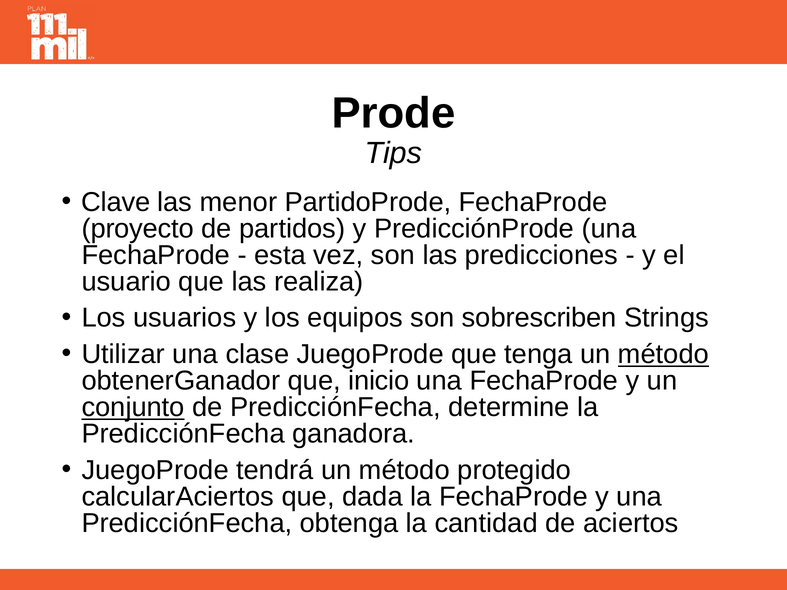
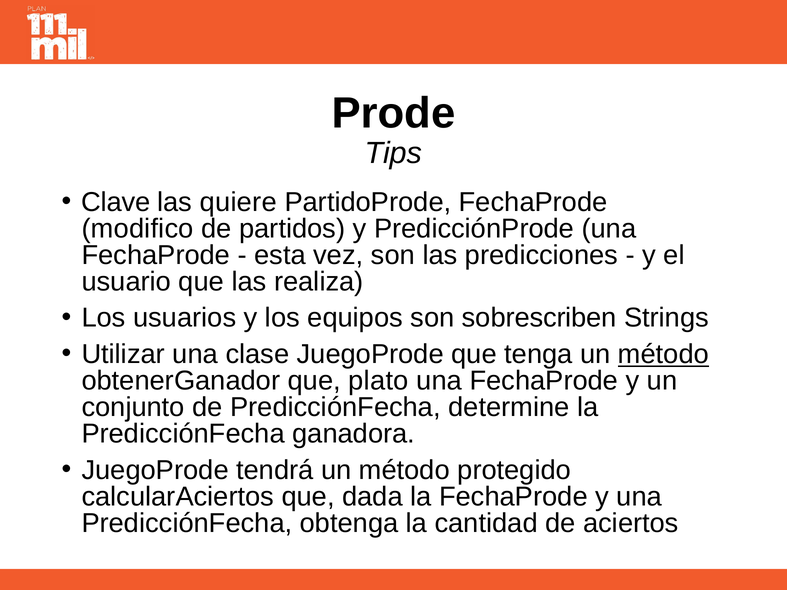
menor: menor -> quiere
proyecto: proyecto -> modifico
inicio: inicio -> plato
conjunto underline: present -> none
